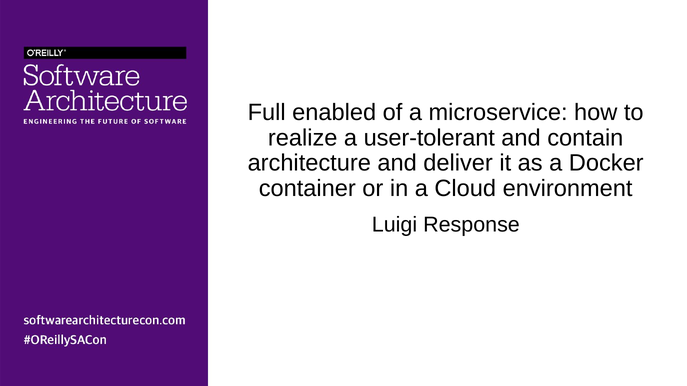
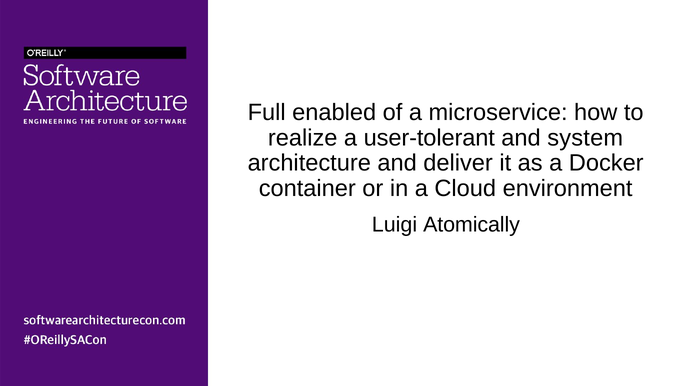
contain: contain -> system
Response: Response -> Atomically
